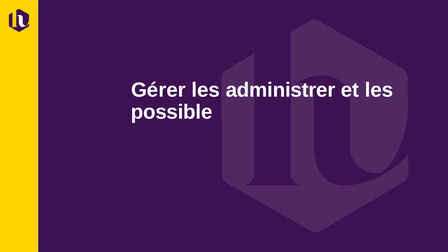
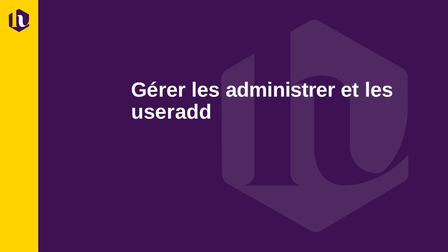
possible: possible -> useradd
